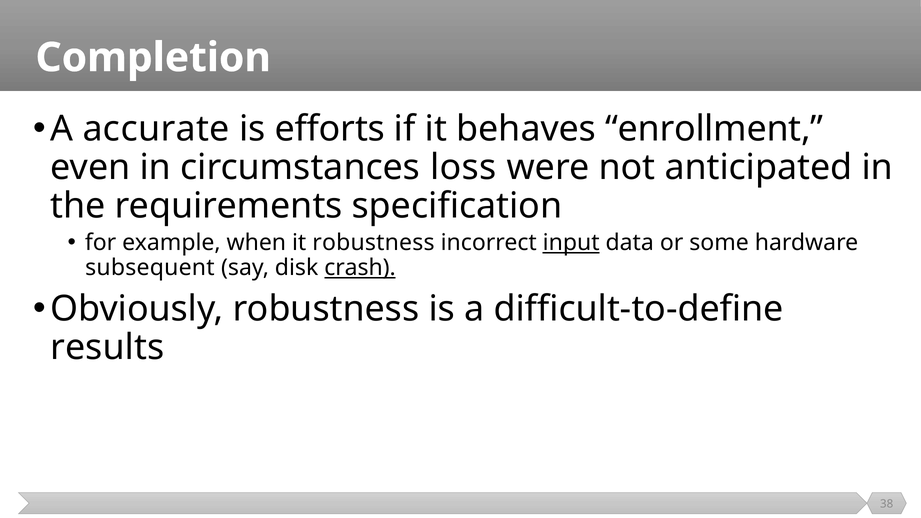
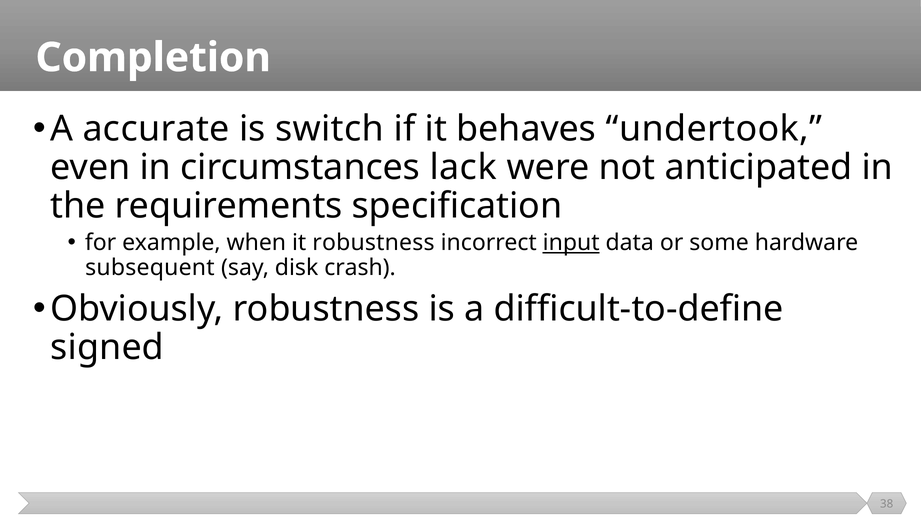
efforts: efforts -> switch
enrollment: enrollment -> undertook
loss: loss -> lack
crash underline: present -> none
results: results -> signed
